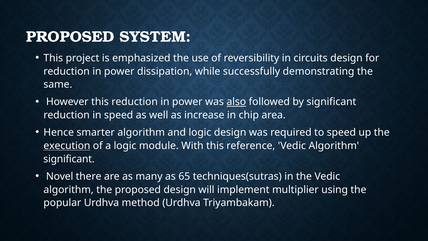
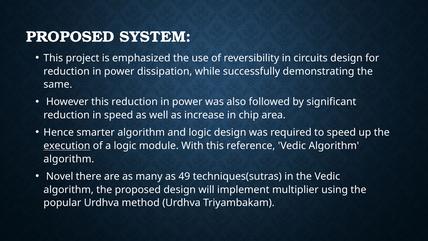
also underline: present -> none
significant at (69, 159): significant -> algorithm
65: 65 -> 49
